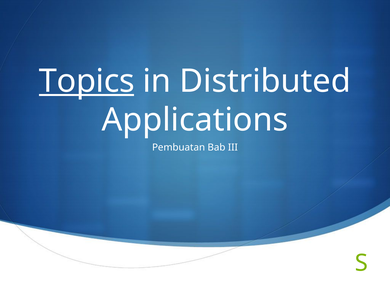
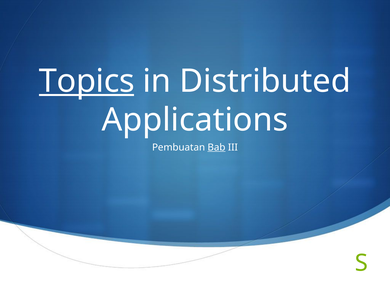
Bab underline: none -> present
